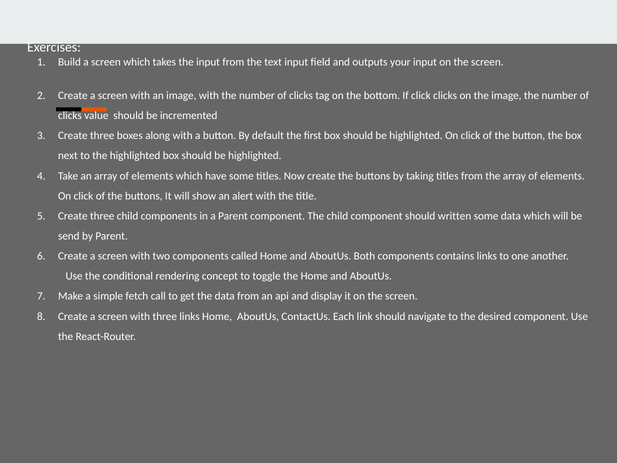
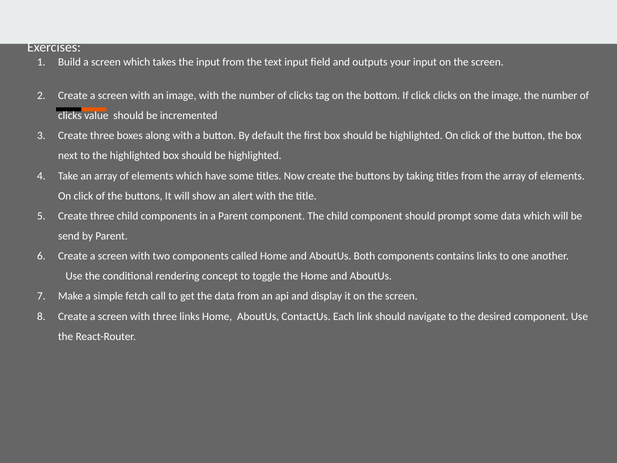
written: written -> prompt
